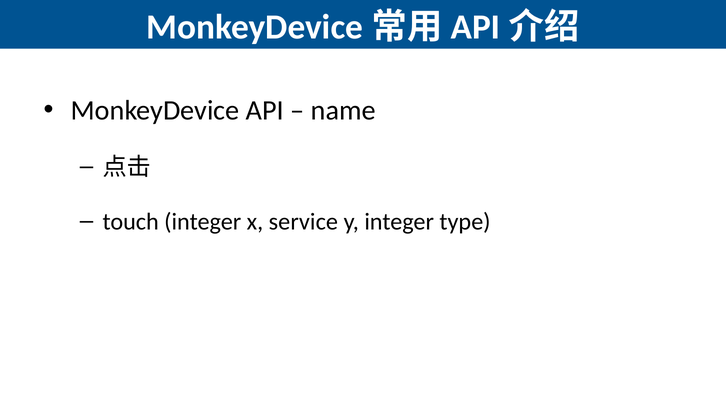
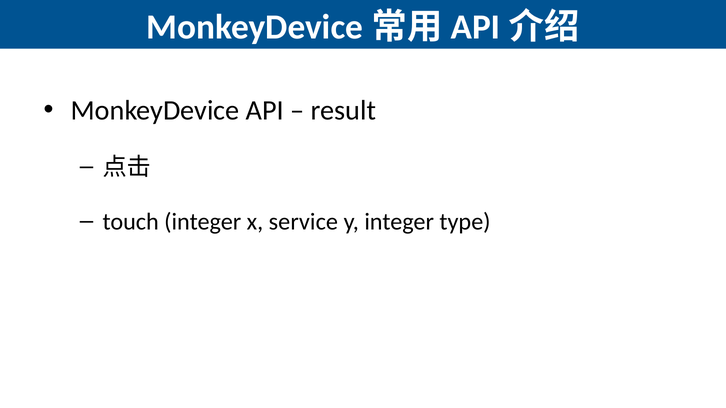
name: name -> result
